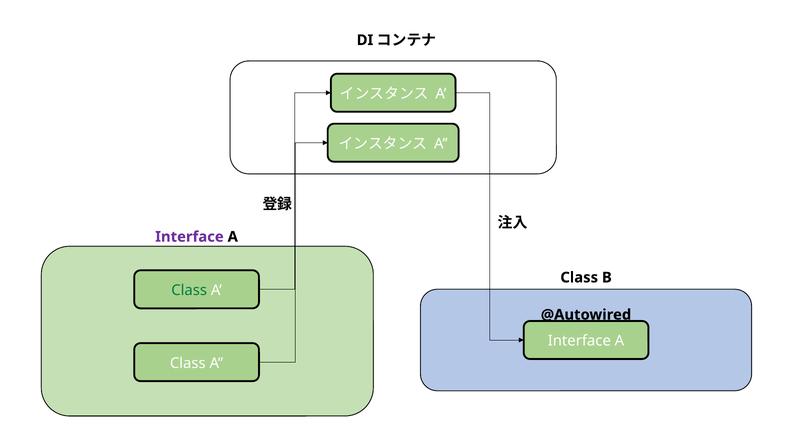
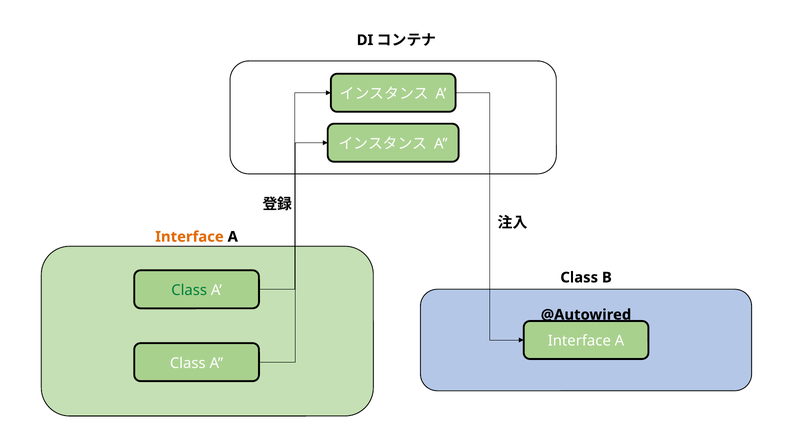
Interface at (189, 237) colour: purple -> orange
